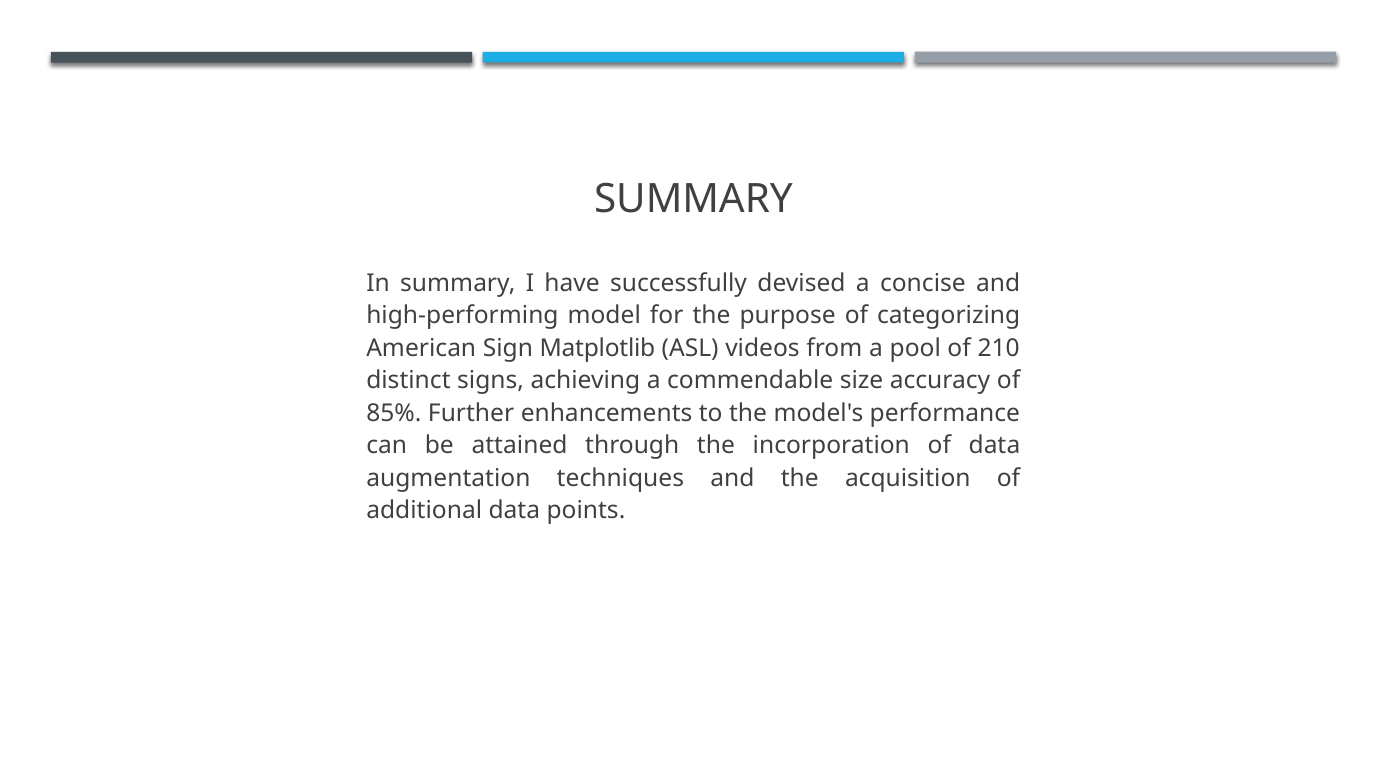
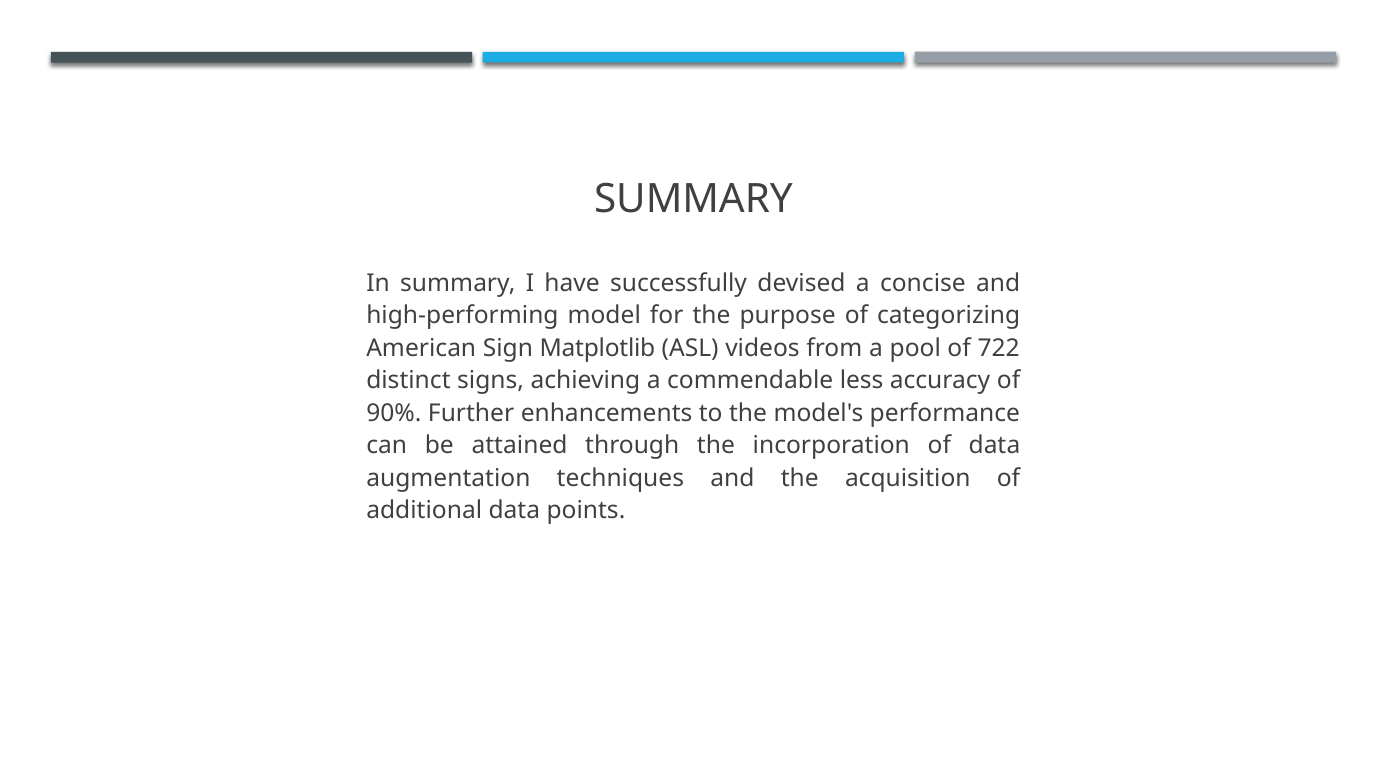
210: 210 -> 722
size: size -> less
85%: 85% -> 90%
